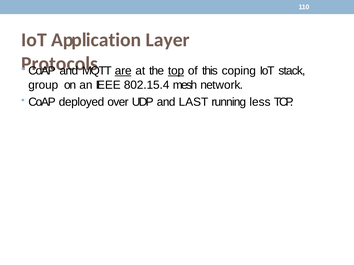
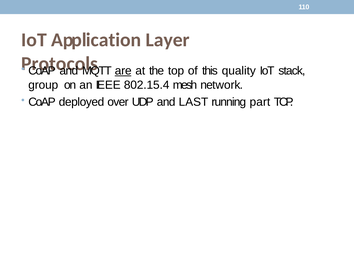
top underline: present -> none
coping: coping -> quality
less: less -> part
